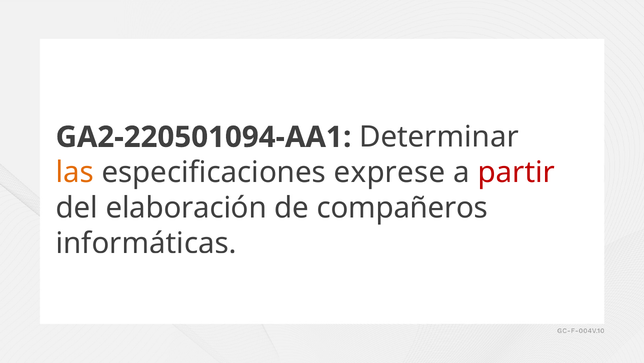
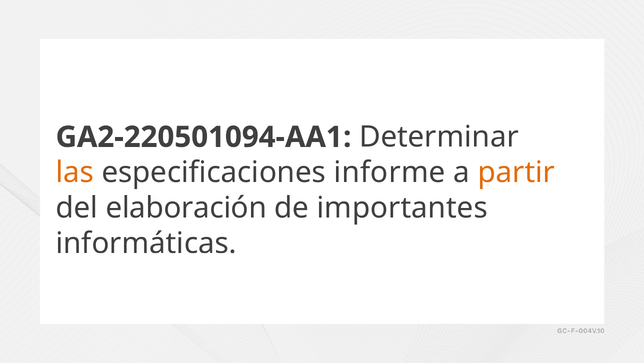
exprese: exprese -> informe
partir colour: red -> orange
compañeros: compañeros -> importantes
